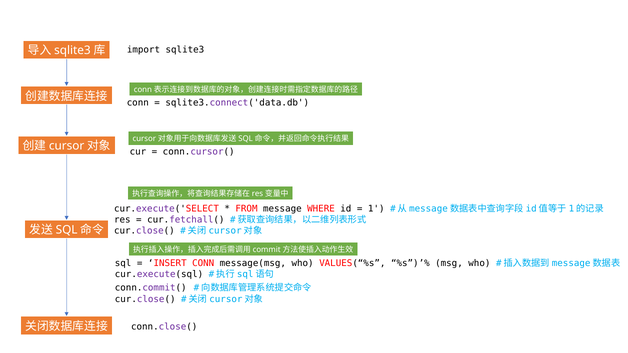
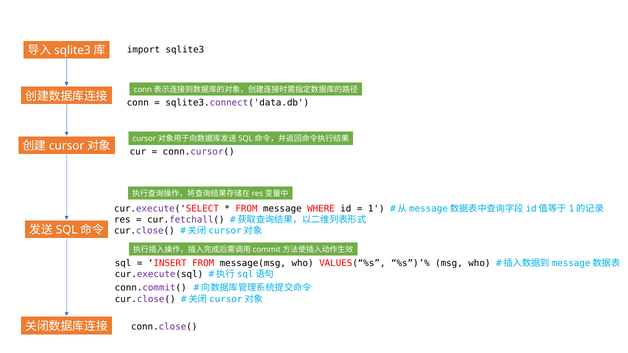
INSERT CONN: CONN -> FROM
